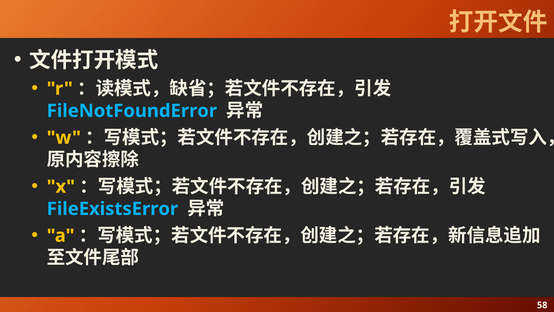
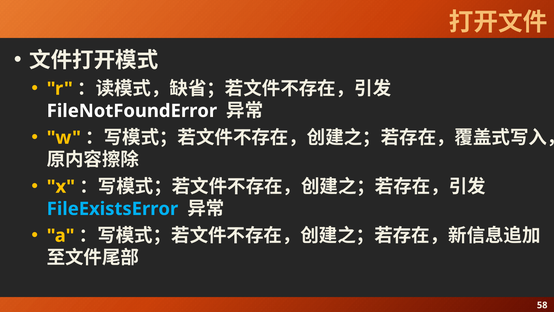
FileNotFoundError colour: light blue -> white
